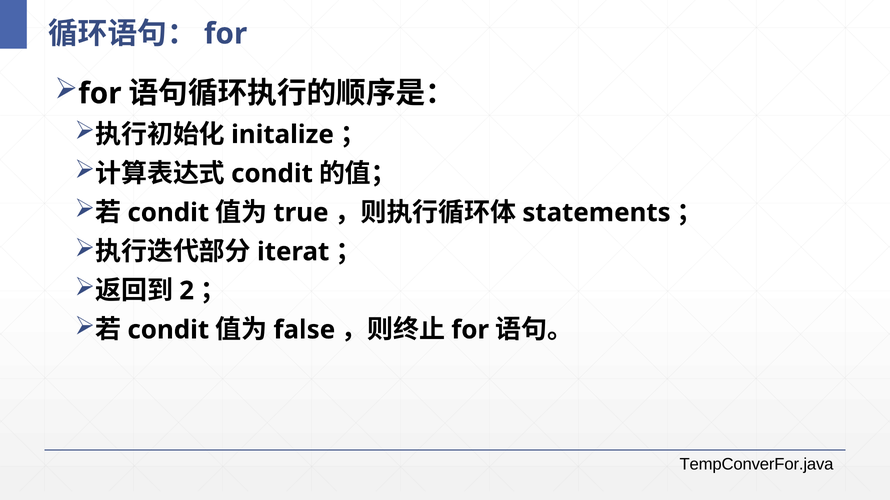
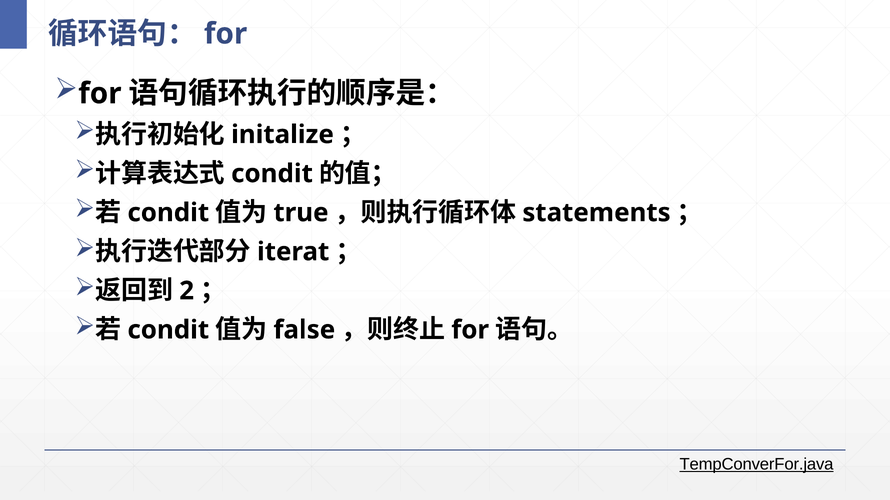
TempConverFor.java underline: none -> present
